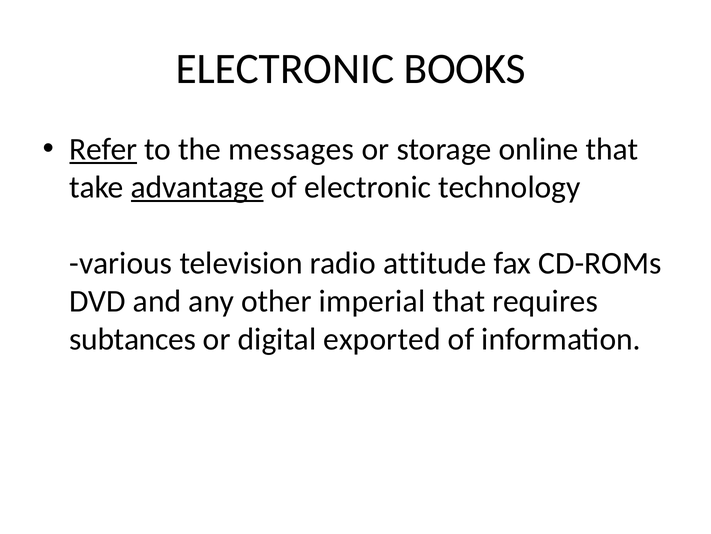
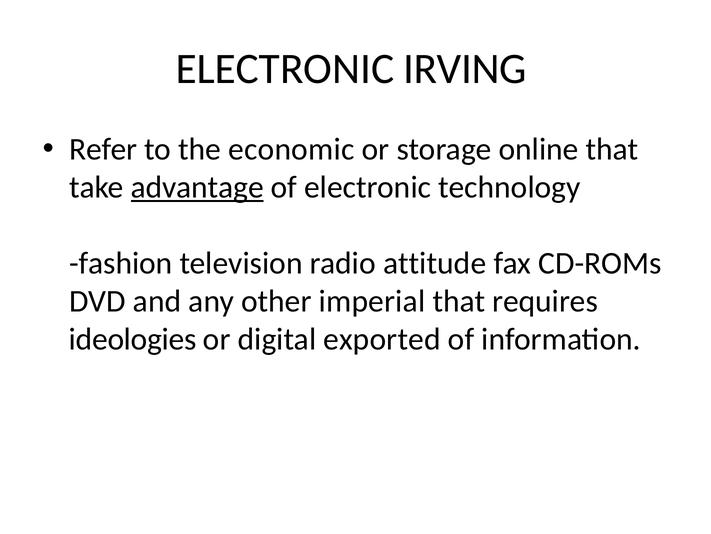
BOOKS: BOOKS -> IRVING
Refer underline: present -> none
messages: messages -> economic
various: various -> fashion
subtances: subtances -> ideologies
